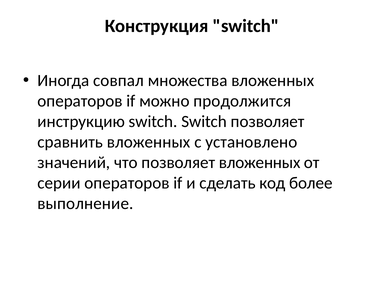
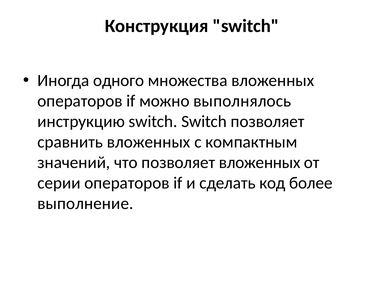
совпал: совпал -> одного
продолжится: продолжится -> выполнялось
установлено: установлено -> компактным
